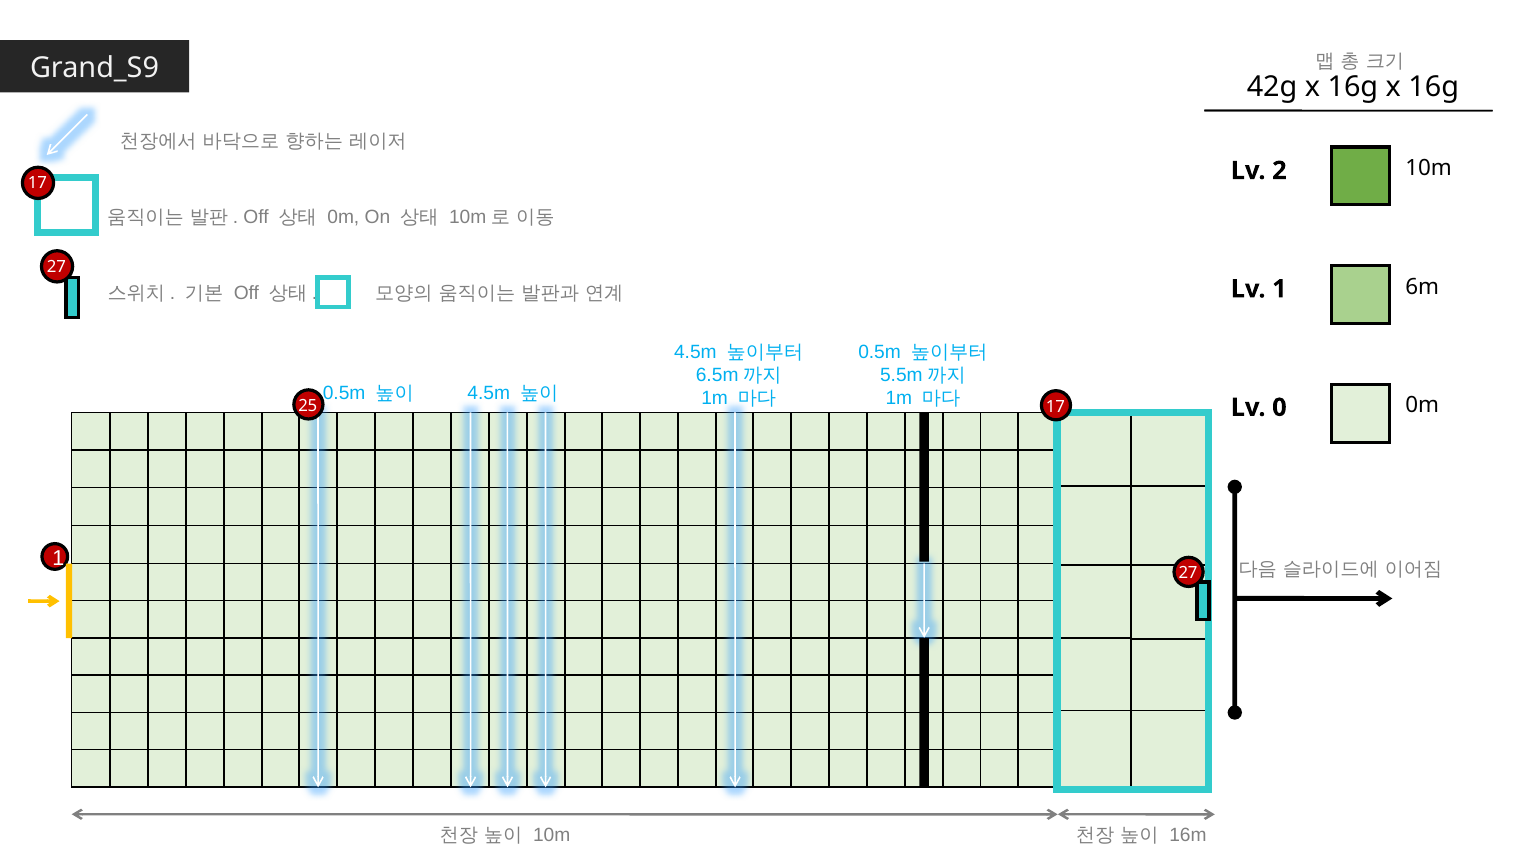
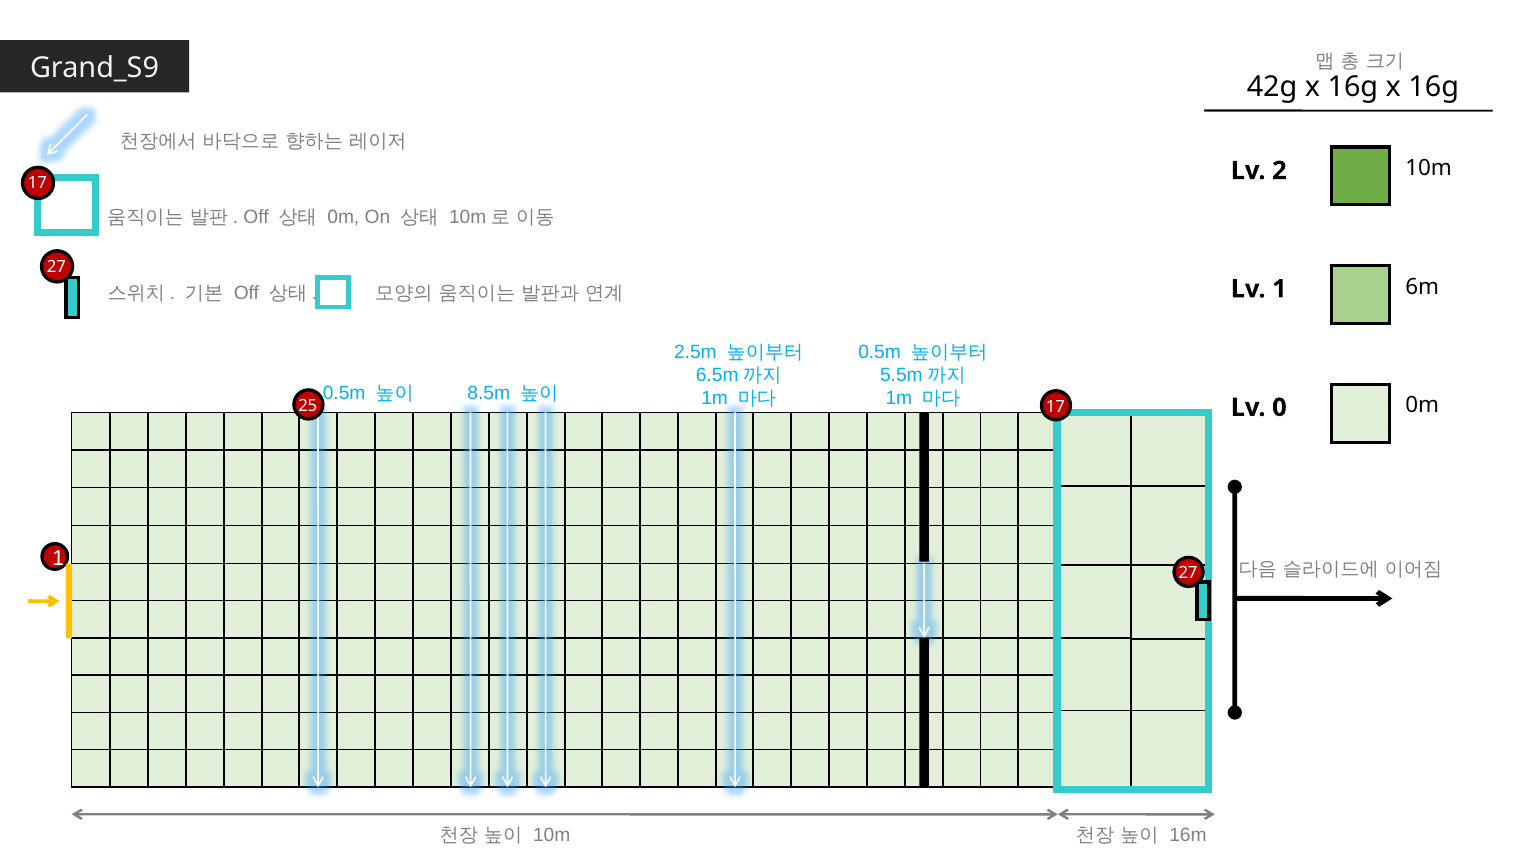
4.5m at (695, 352): 4.5m -> 2.5m
4.5m at (489, 393): 4.5m -> 8.5m
